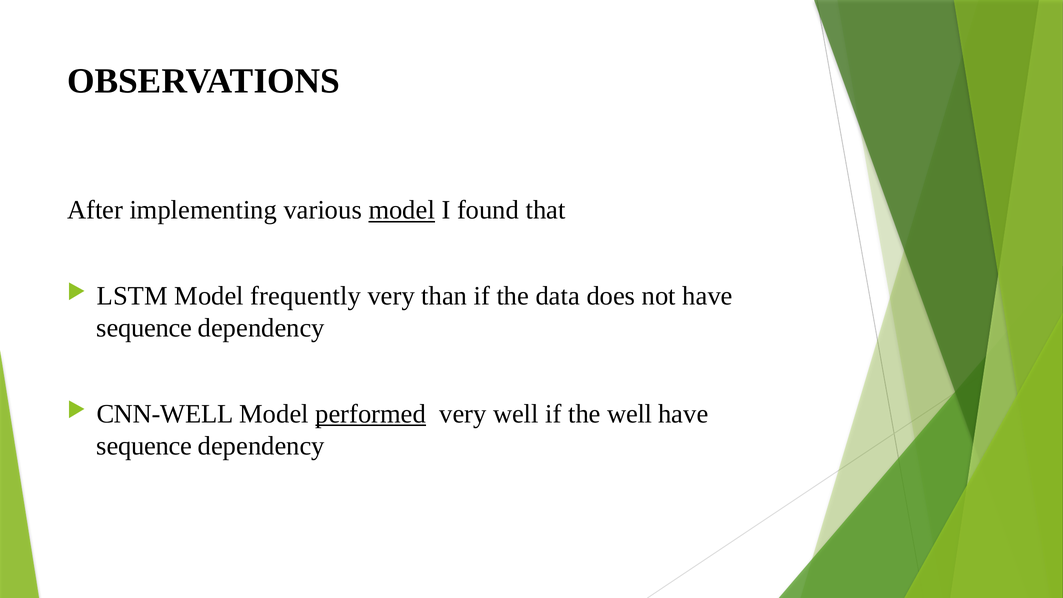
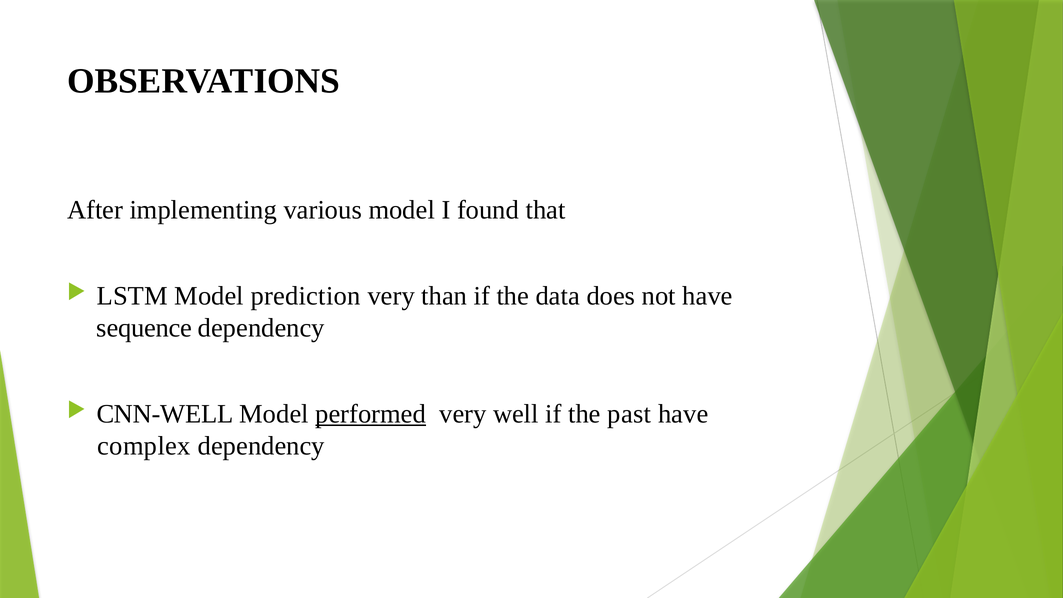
model at (402, 210) underline: present -> none
frequently: frequently -> prediction
the well: well -> past
sequence at (144, 446): sequence -> complex
